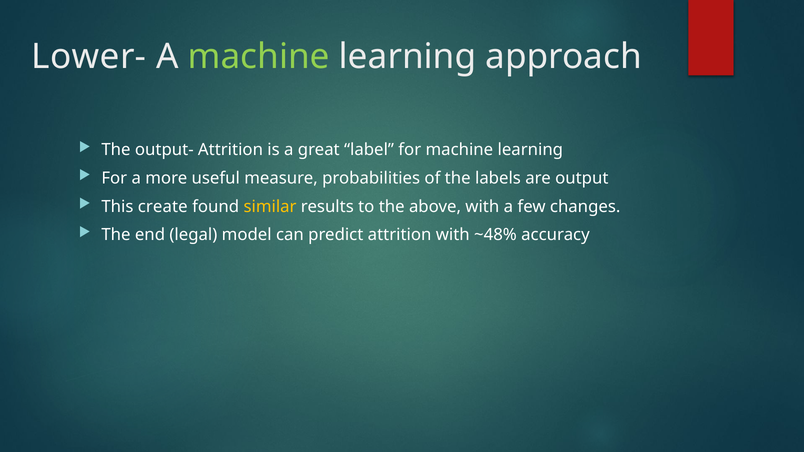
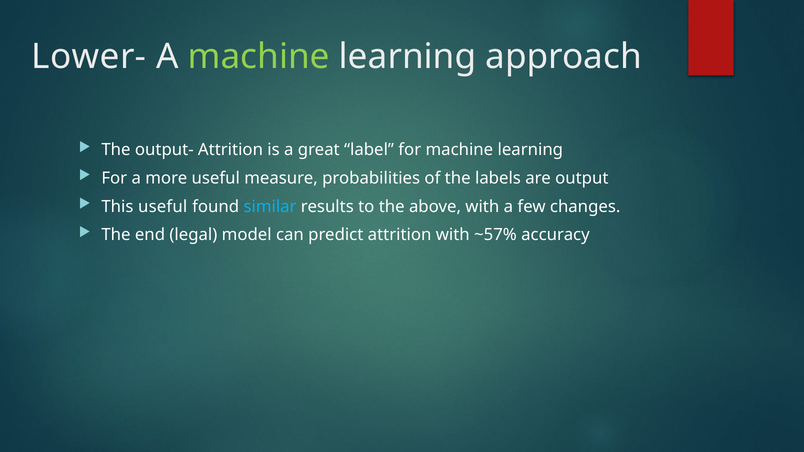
This create: create -> useful
similar colour: yellow -> light blue
~48%: ~48% -> ~57%
